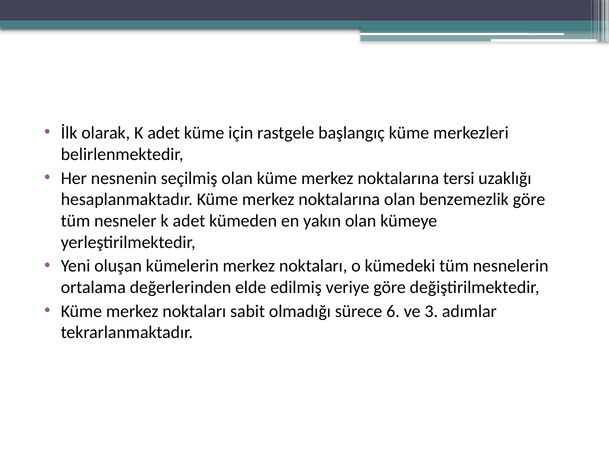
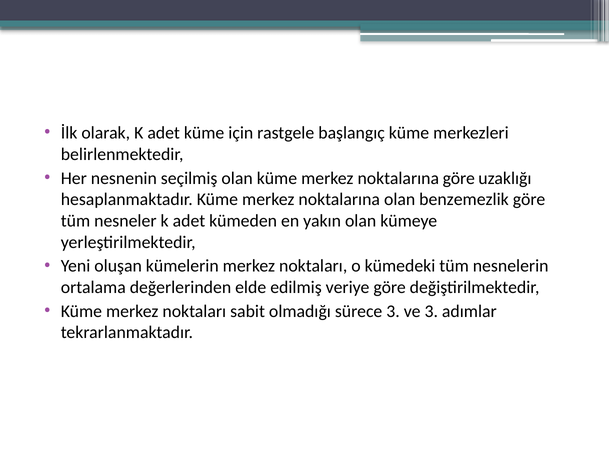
noktalarına tersi: tersi -> göre
sürece 6: 6 -> 3
